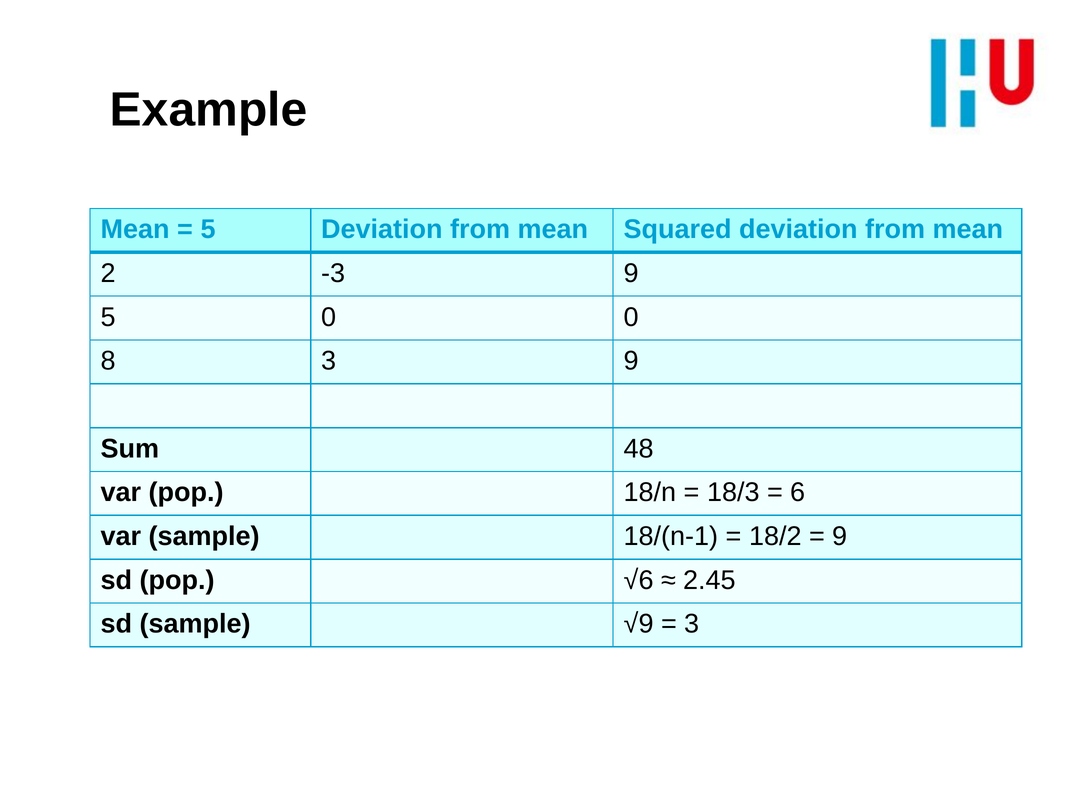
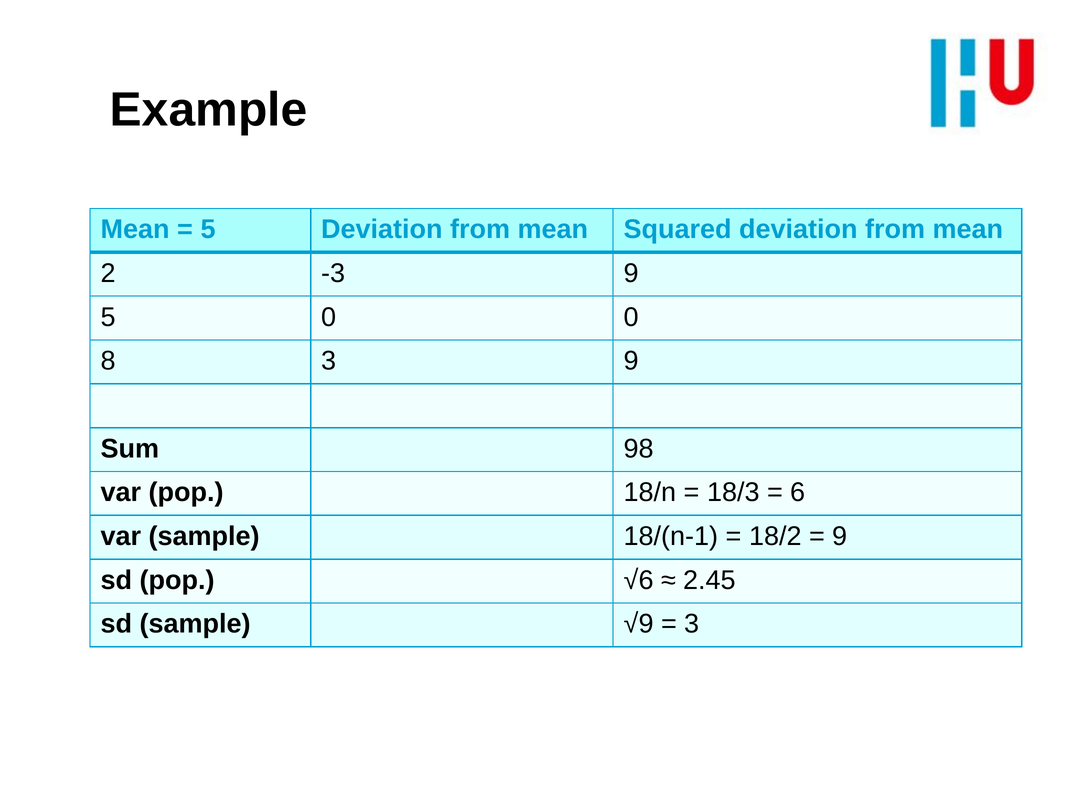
48: 48 -> 98
